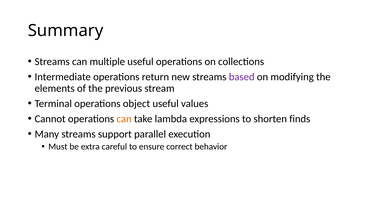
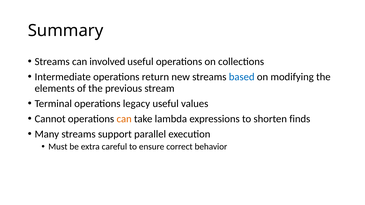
multiple: multiple -> involved
based colour: purple -> blue
object: object -> legacy
